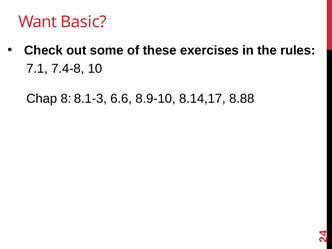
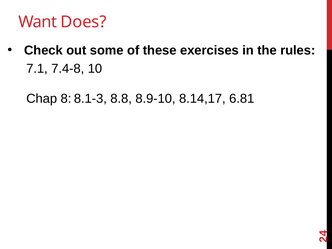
Basic: Basic -> Does
6.6: 6.6 -> 8.8
8.88: 8.88 -> 6.81
